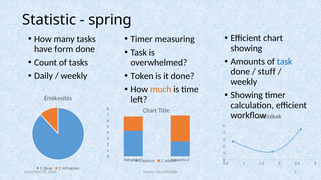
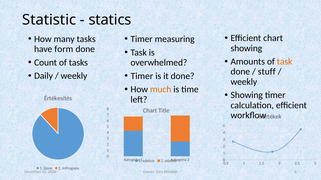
spring: spring -> statics
task at (285, 62) colour: blue -> orange
Token at (142, 76): Token -> Timer
